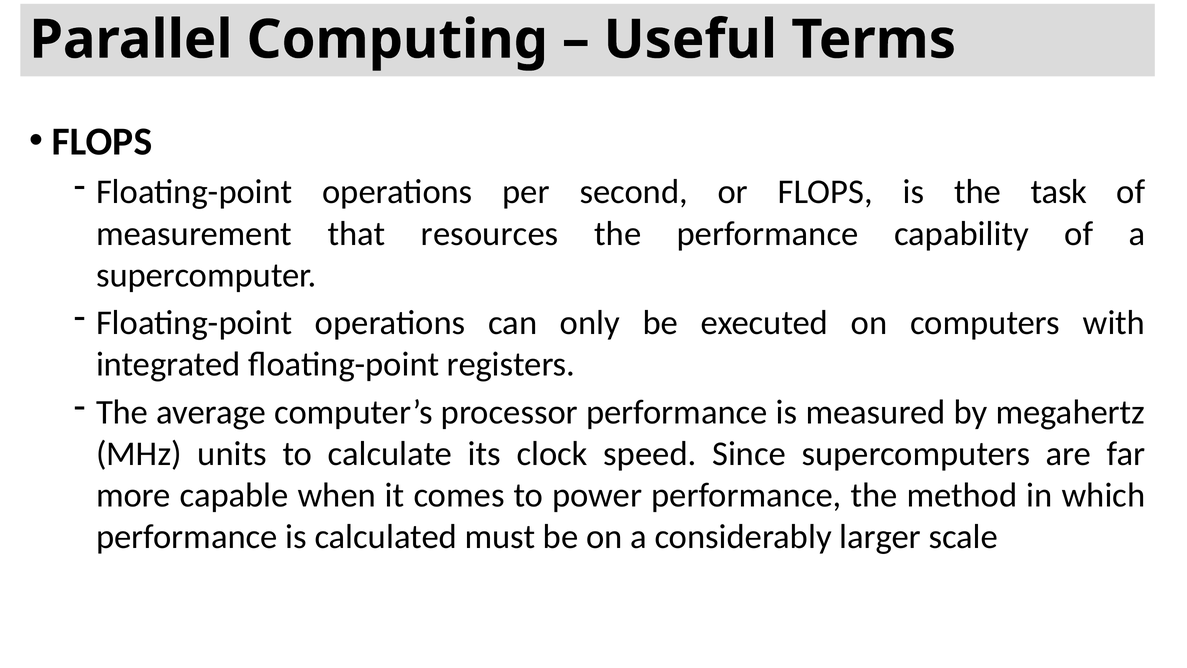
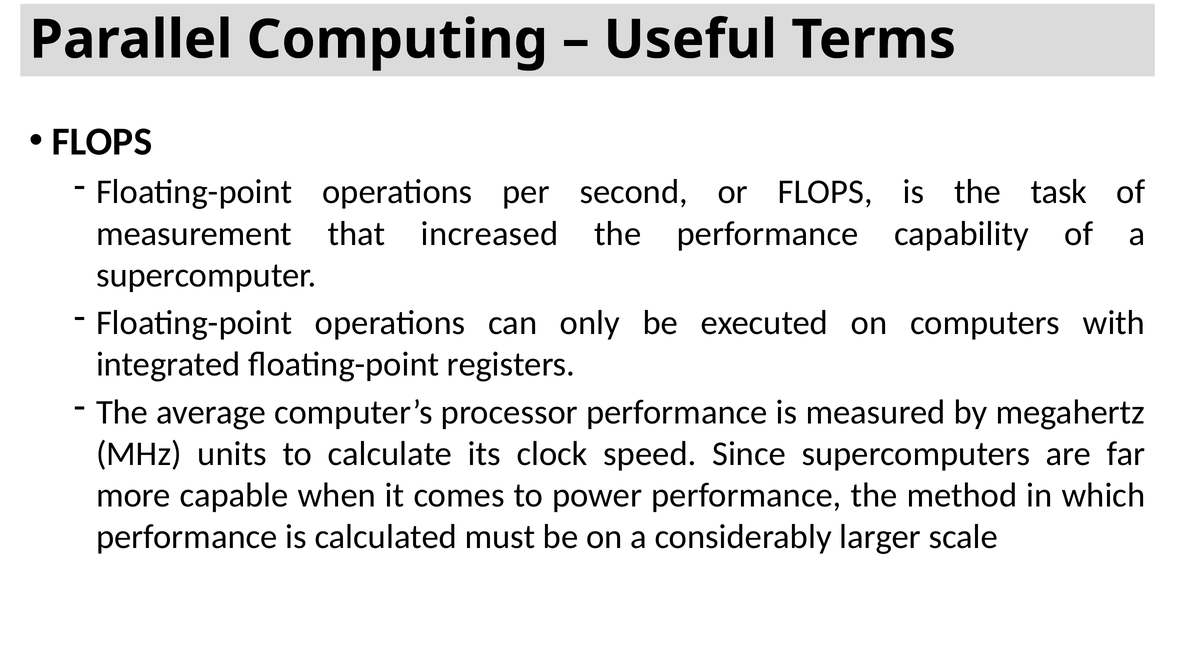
resources: resources -> increased
